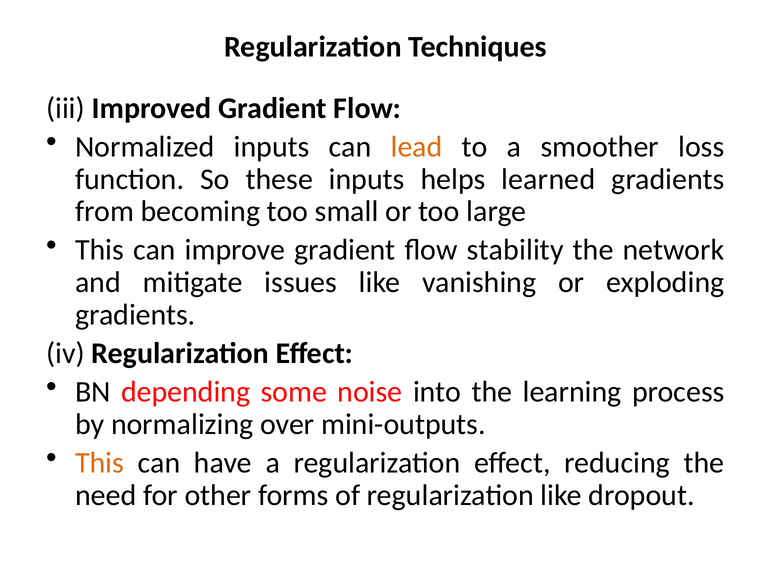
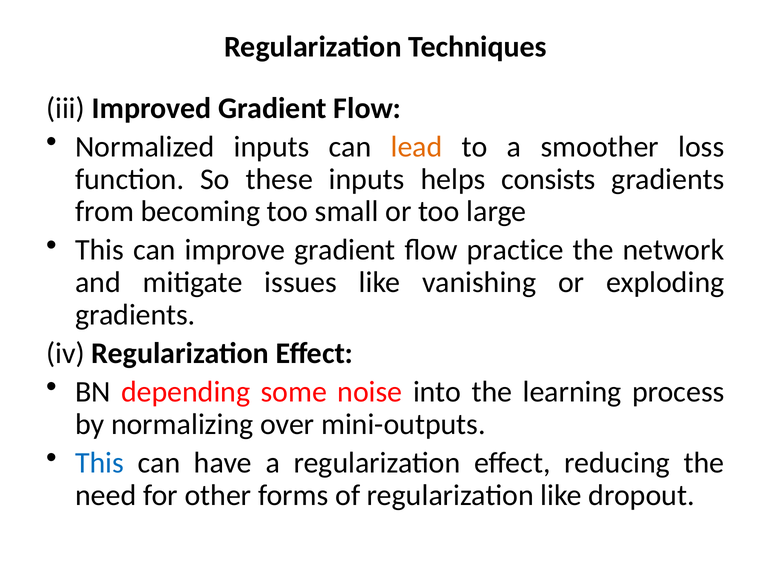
learned: learned -> consists
stability: stability -> practice
This at (100, 463) colour: orange -> blue
